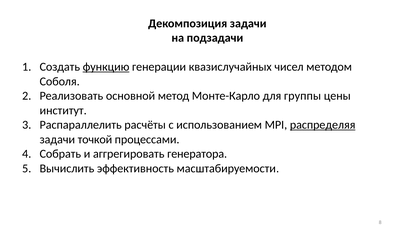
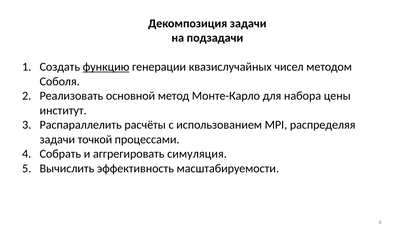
группы: группы -> набора
распределяя underline: present -> none
генератора: генератора -> симуляция
